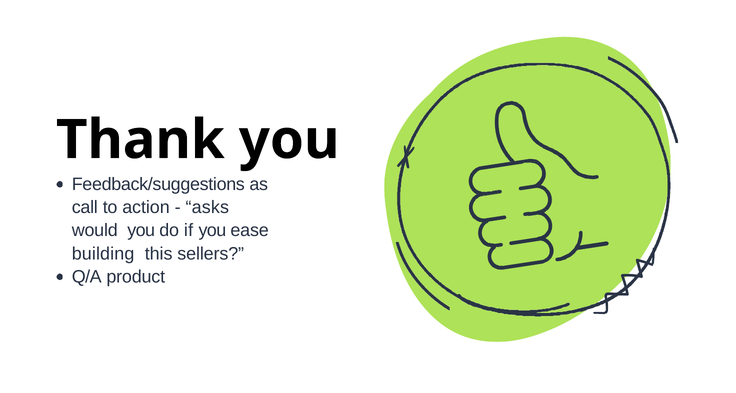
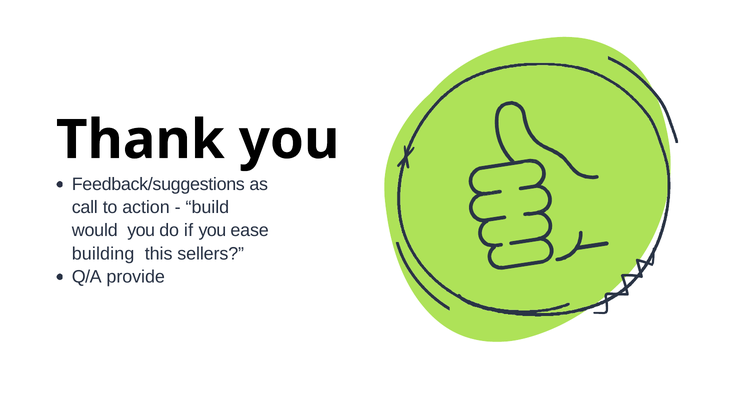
asks: asks -> build
product: product -> provide
